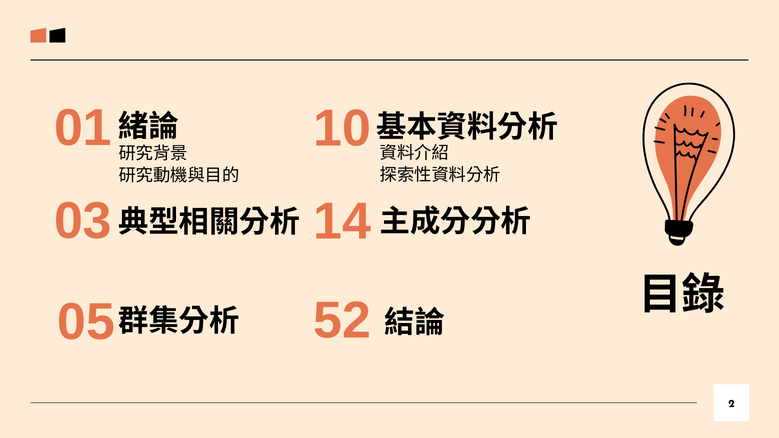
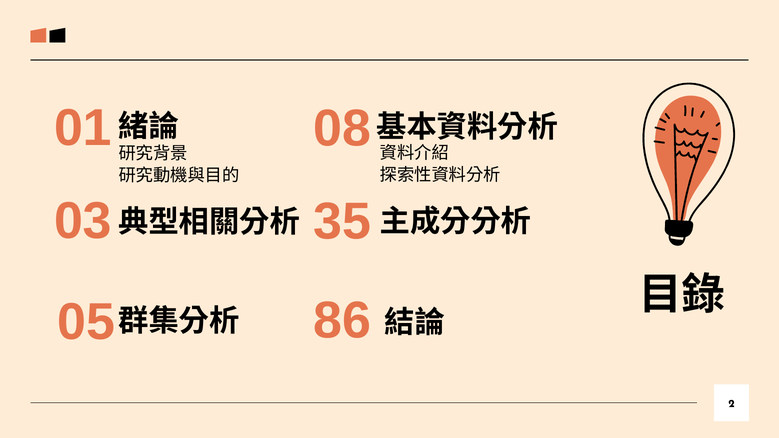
10: 10 -> 08
14: 14 -> 35
52: 52 -> 86
